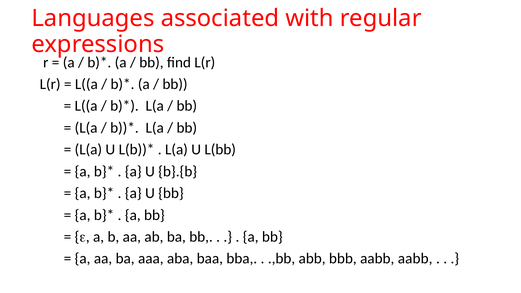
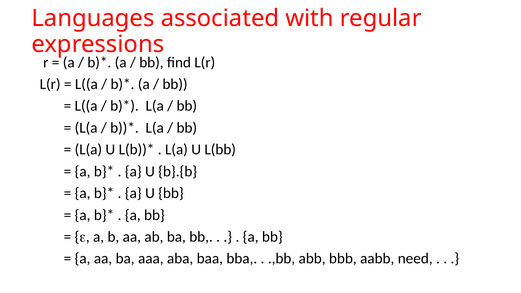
aabb aabb: aabb -> need
